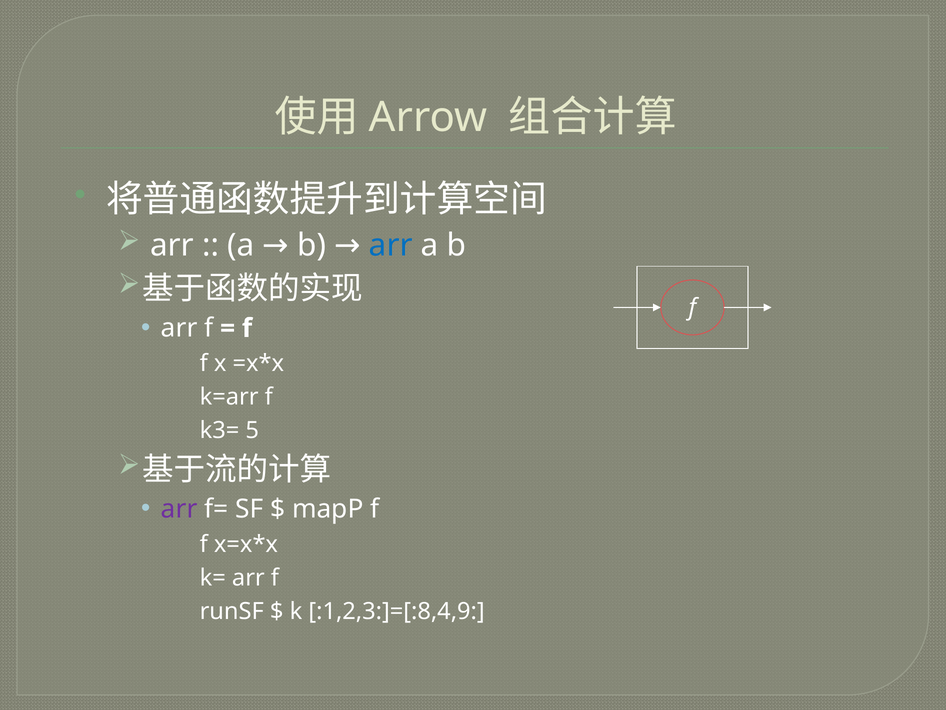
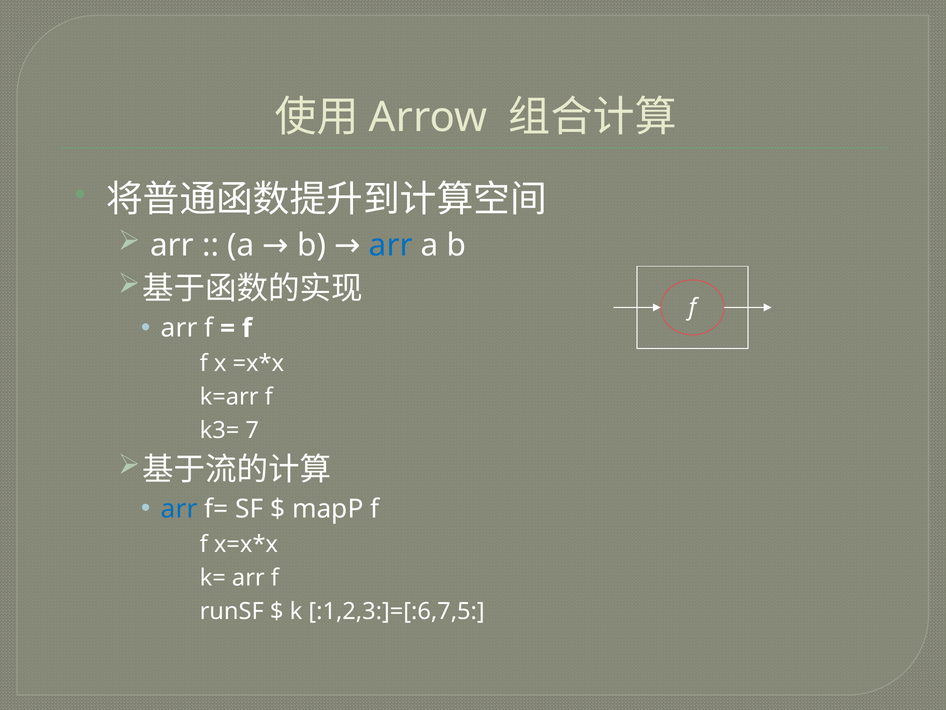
5: 5 -> 7
arr at (179, 509) colour: purple -> blue
:1,2,3:]=[:8,4,9: :1,2,3:]=[:8,4,9 -> :1,2,3:]=[:6,7,5
